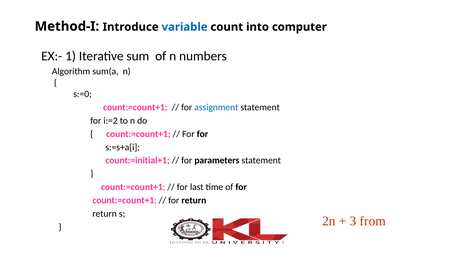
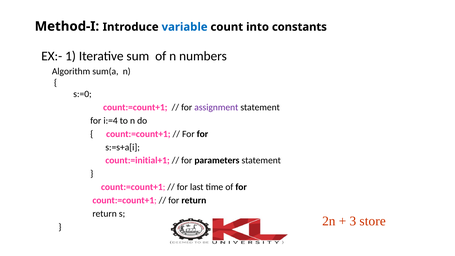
computer: computer -> constants
assignment colour: blue -> purple
i:=2: i:=2 -> i:=4
from: from -> store
